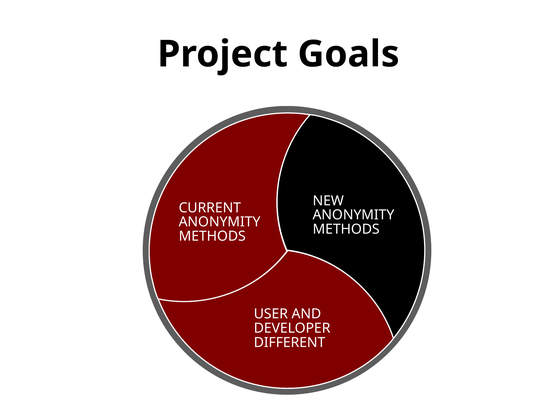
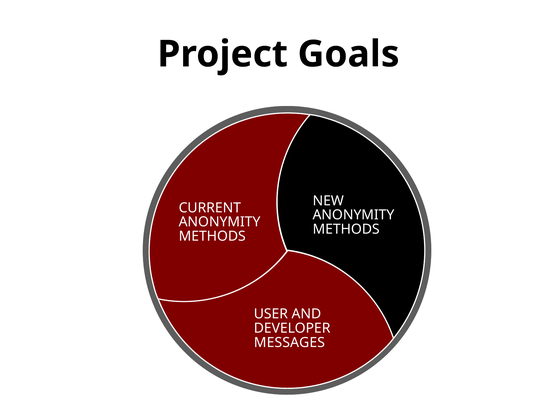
DIFFERENT: DIFFERENT -> MESSAGES
